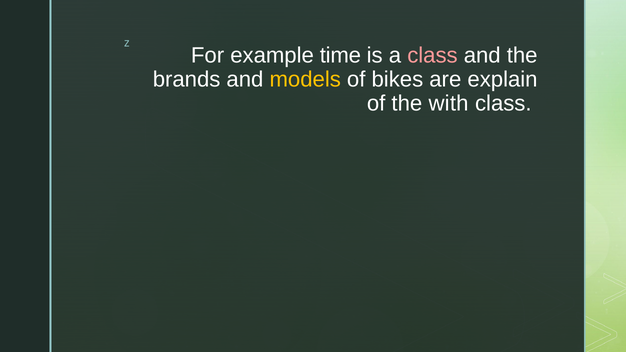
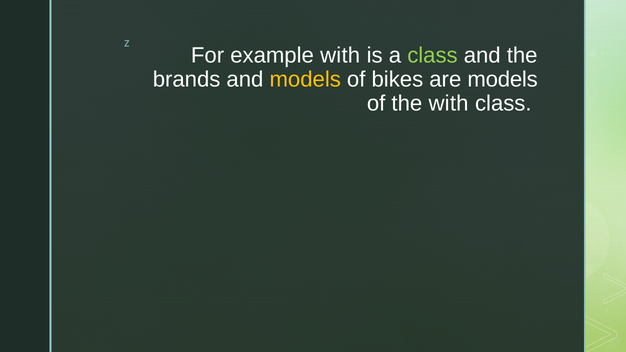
example time: time -> with
class at (432, 56) colour: pink -> light green
are explain: explain -> models
